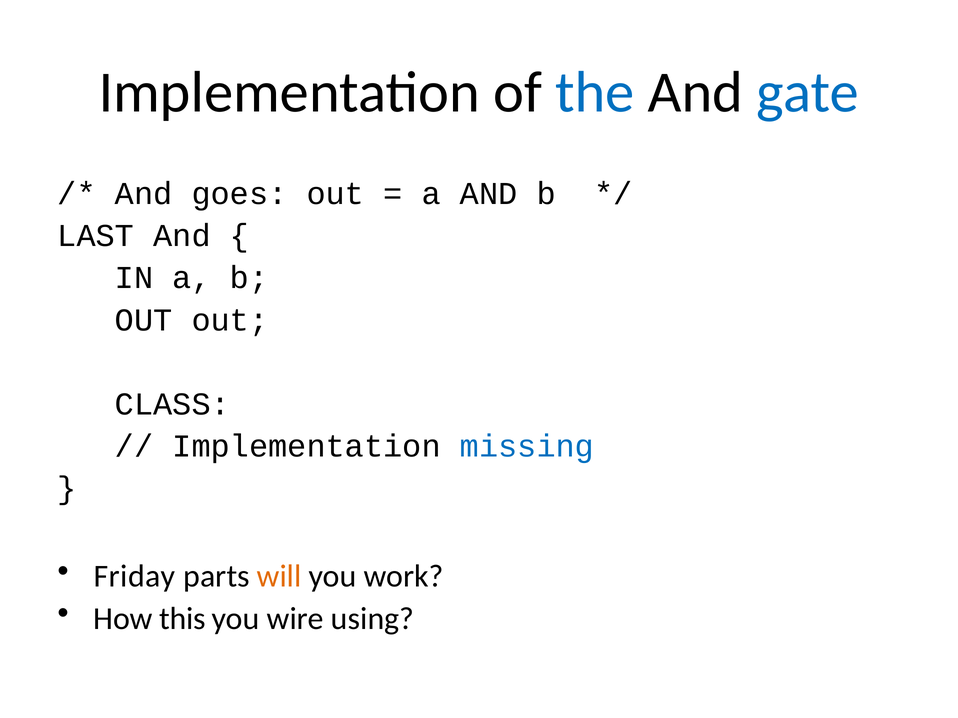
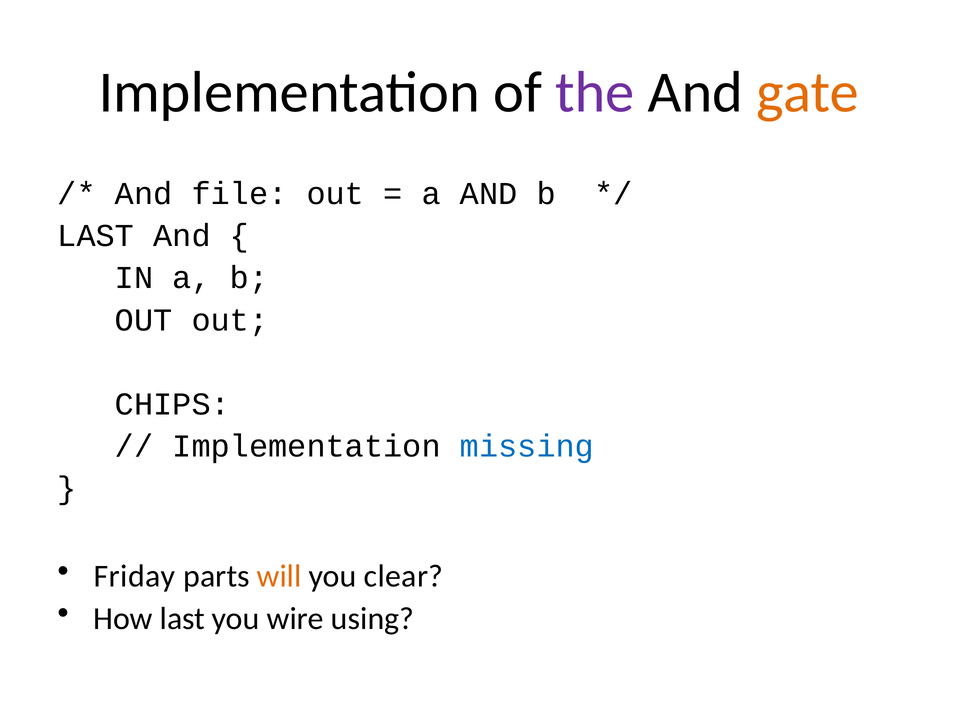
the colour: blue -> purple
gate colour: blue -> orange
goes: goes -> file
CLASS: CLASS -> CHIPS
work: work -> clear
How this: this -> last
